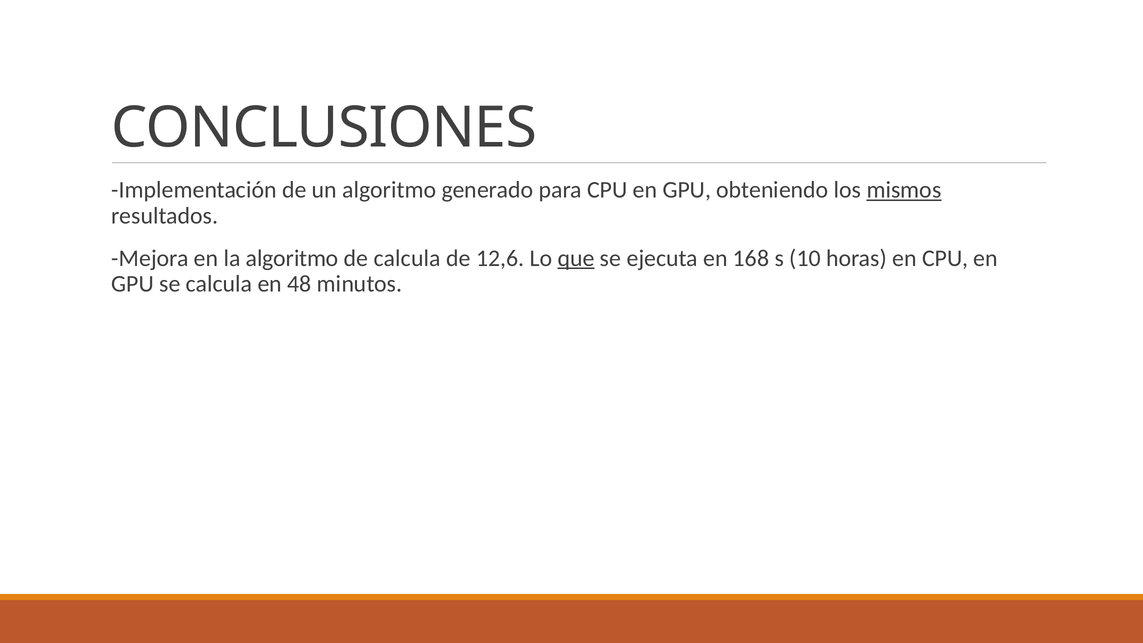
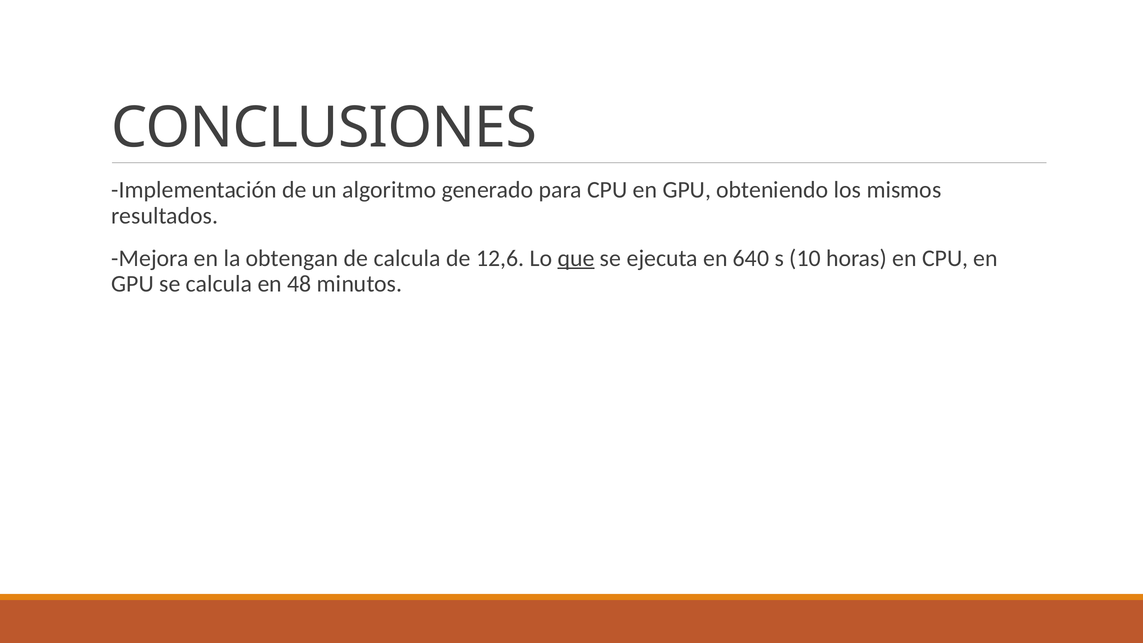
mismos underline: present -> none
la algoritmo: algoritmo -> obtengan
168: 168 -> 640
